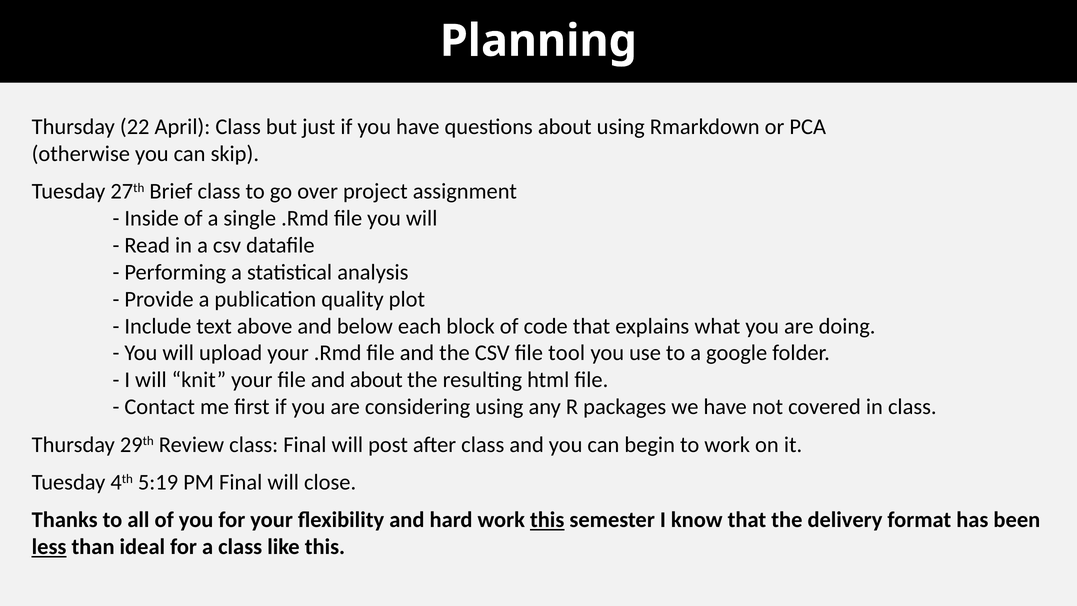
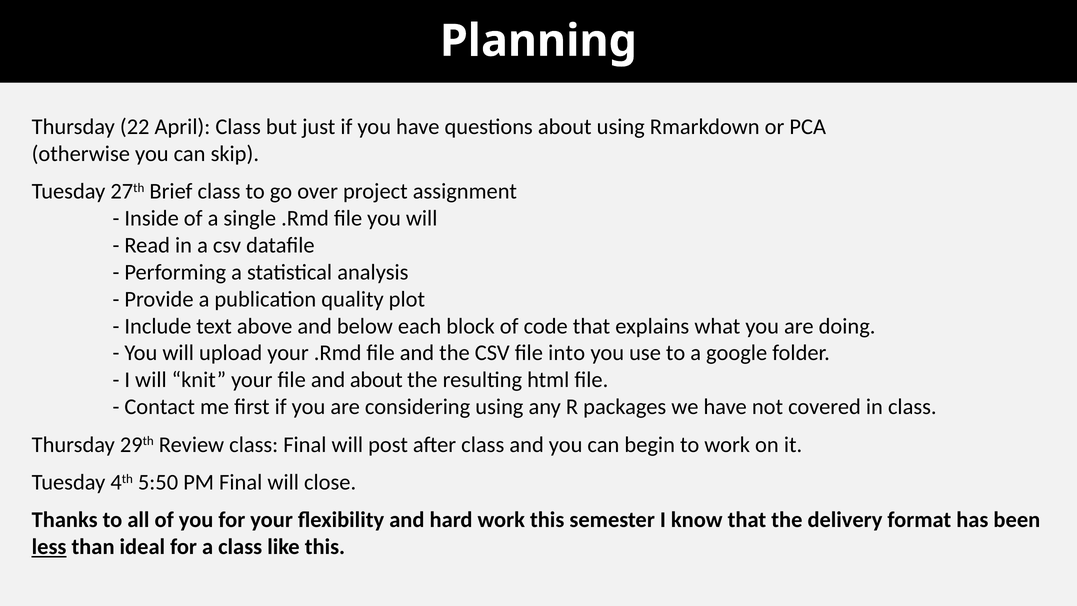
tool: tool -> into
5:19: 5:19 -> 5:50
this at (547, 520) underline: present -> none
